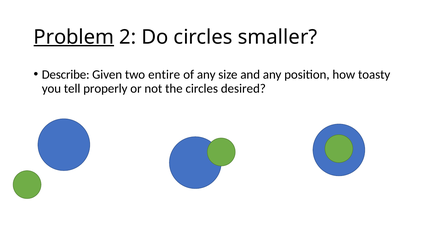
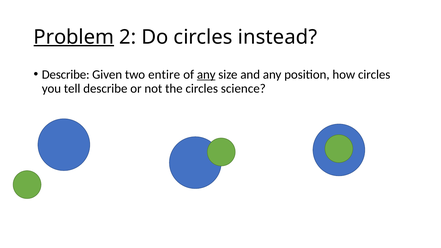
smaller: smaller -> instead
any at (206, 75) underline: none -> present
how toasty: toasty -> circles
tell properly: properly -> describe
desired: desired -> science
